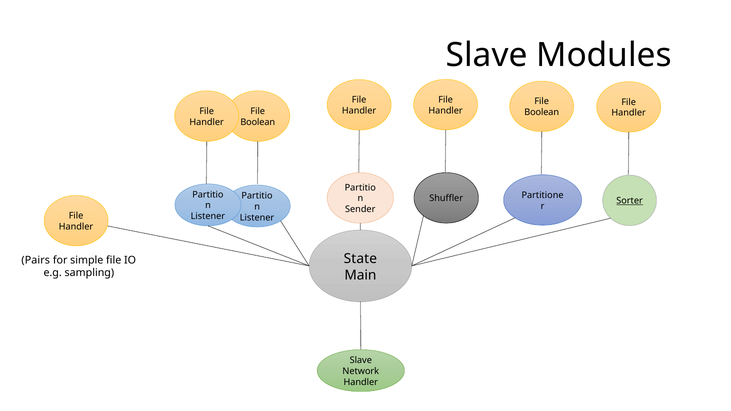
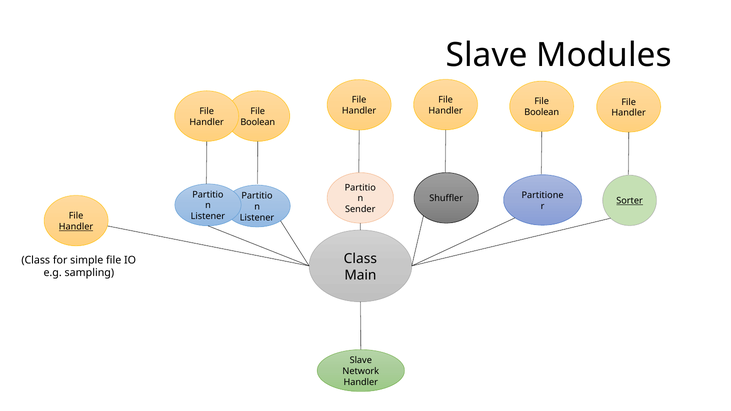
Handler at (76, 227) underline: none -> present
State at (360, 259): State -> Class
Pairs at (36, 260): Pairs -> Class
